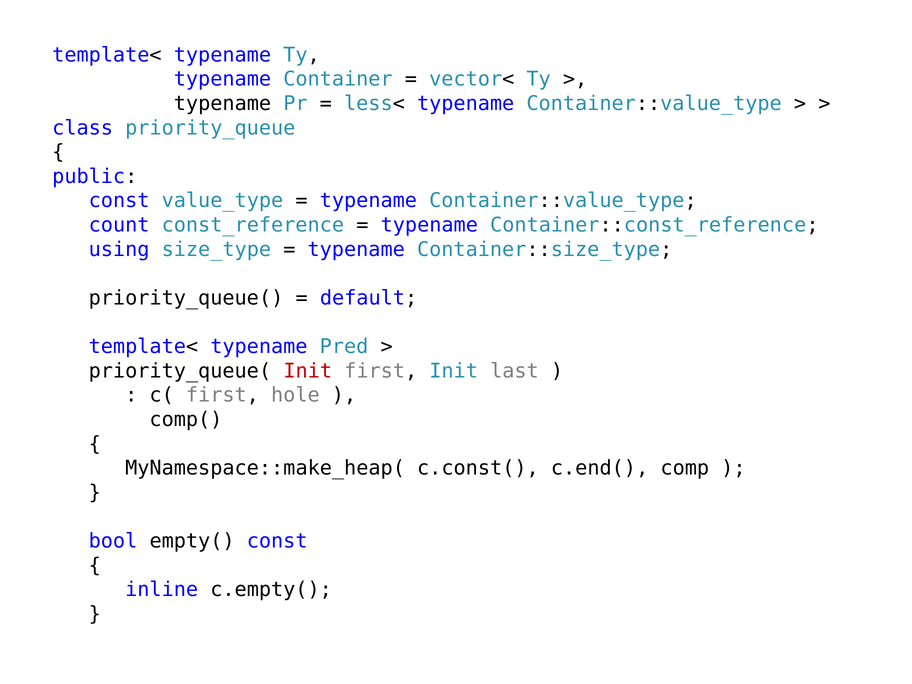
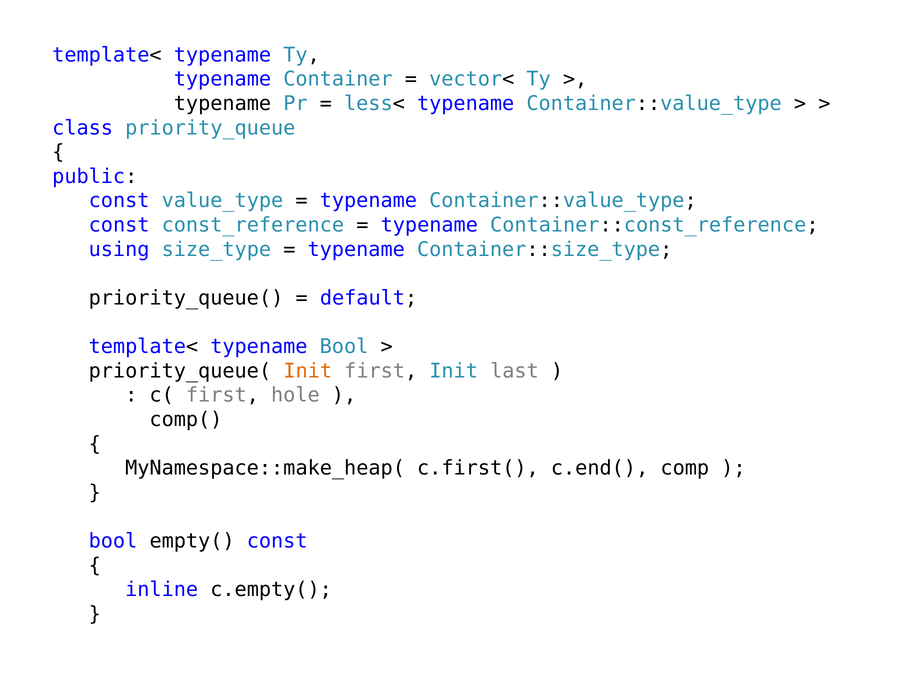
count at (119, 225): count -> const
typename Pred: Pred -> Bool
Init at (308, 371) colour: red -> orange
c.const(: c.const( -> c.first(
